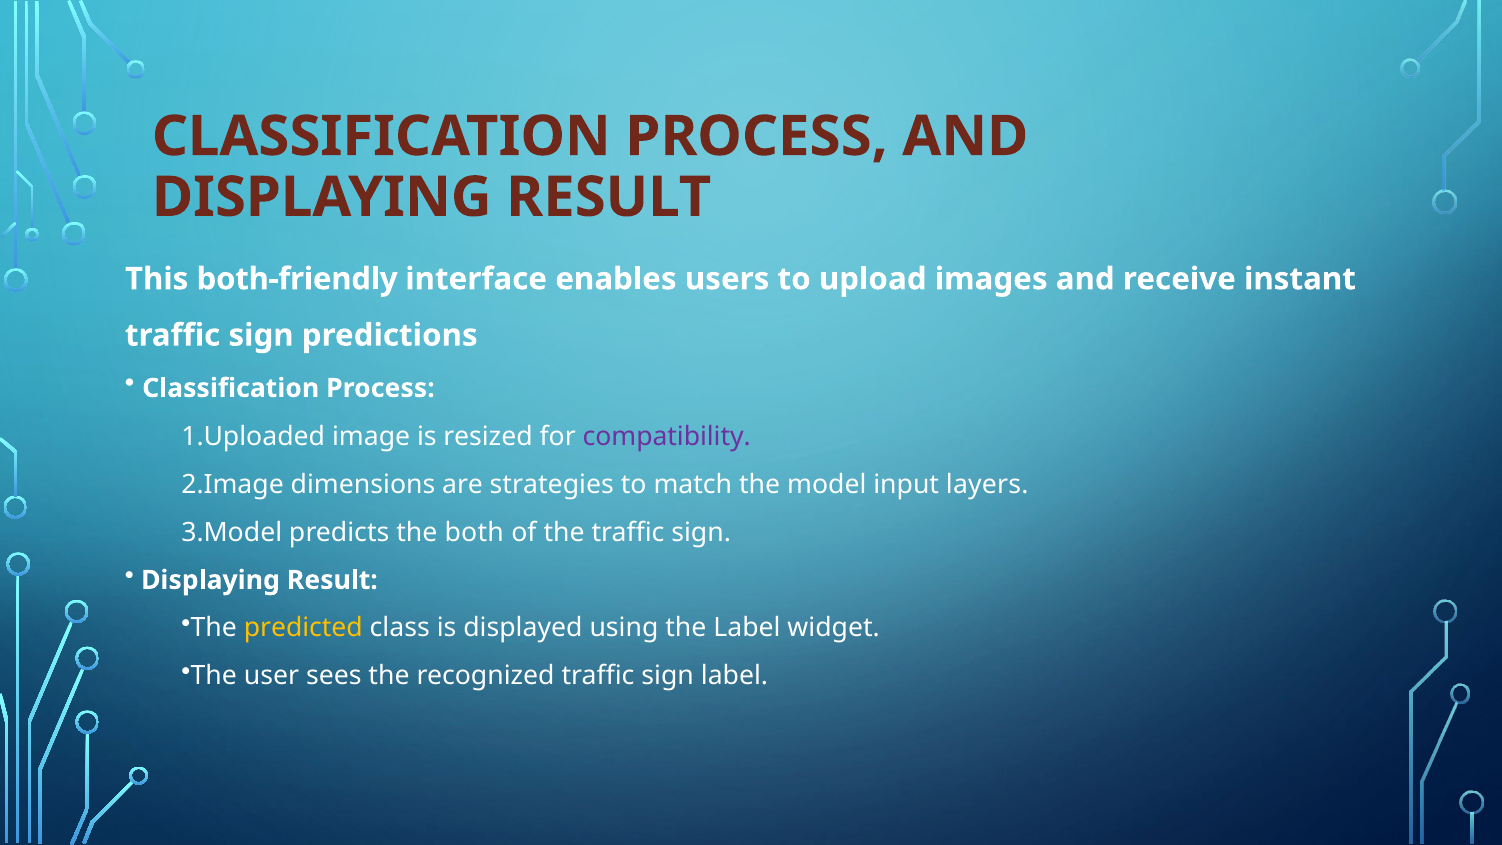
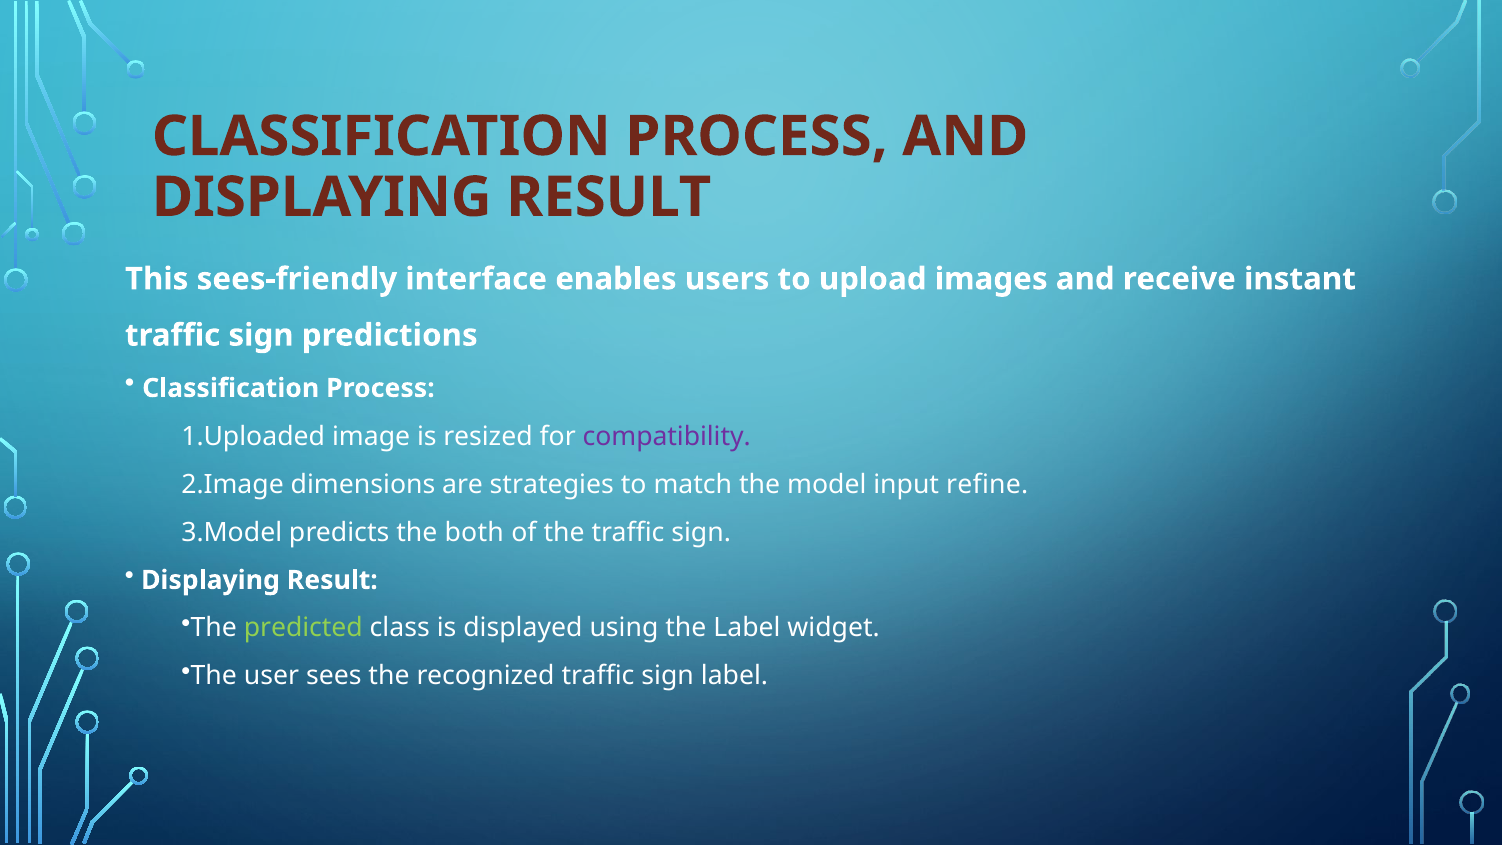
both-friendly: both-friendly -> sees-friendly
layers: layers -> refine
predicted colour: yellow -> light green
